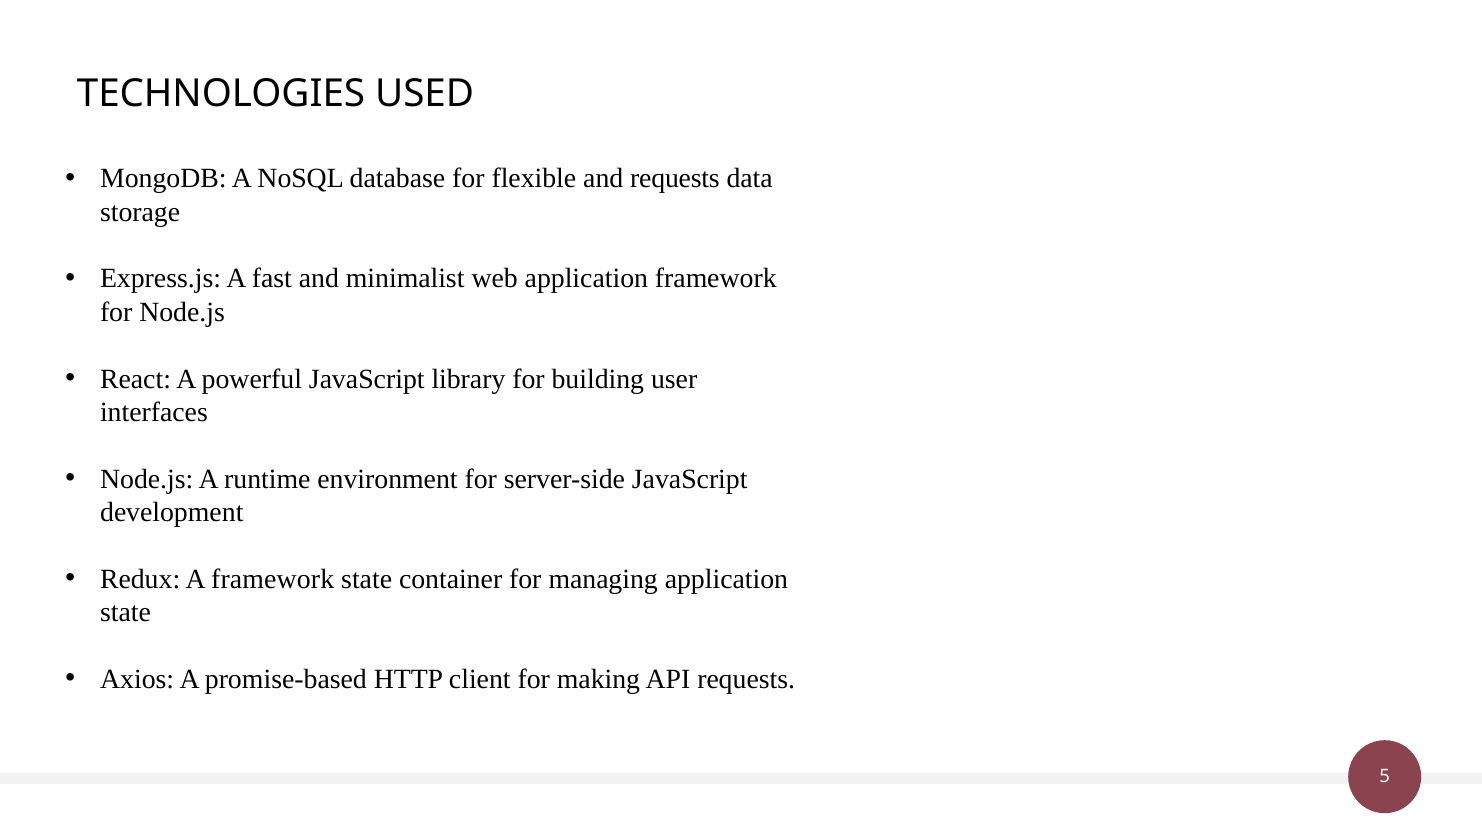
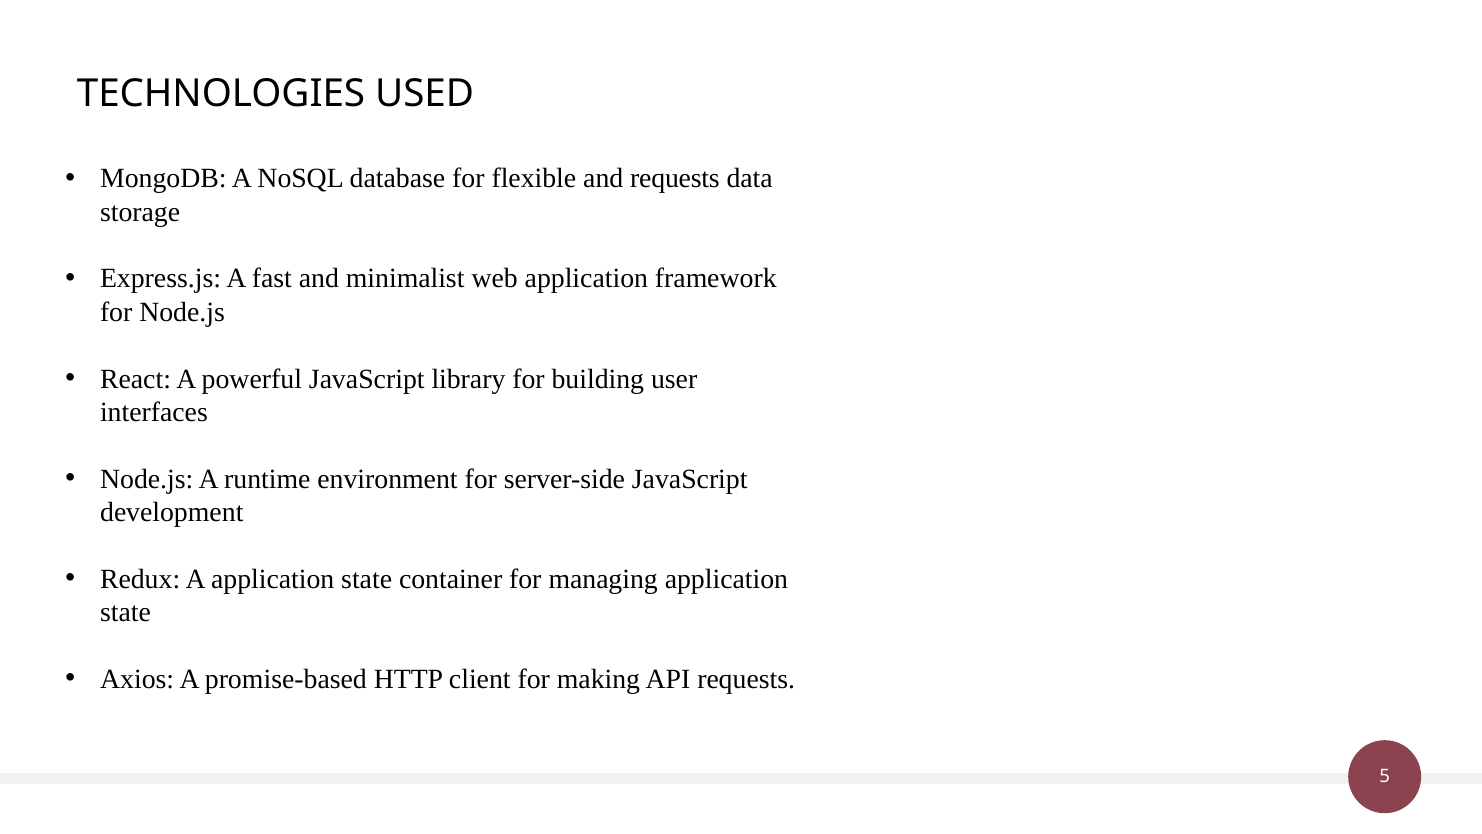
A framework: framework -> application
